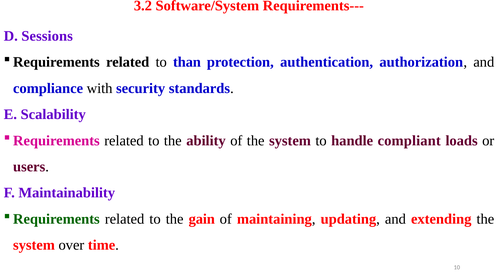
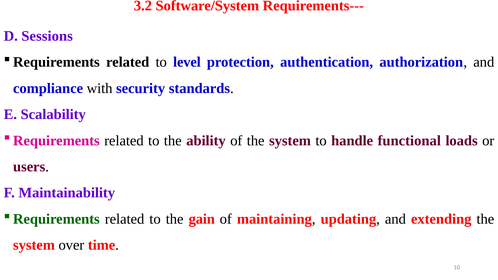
than: than -> level
compliant: compliant -> functional
